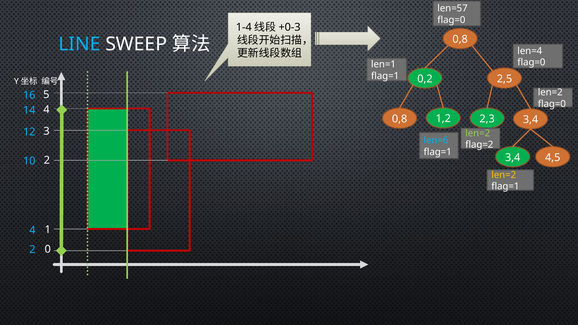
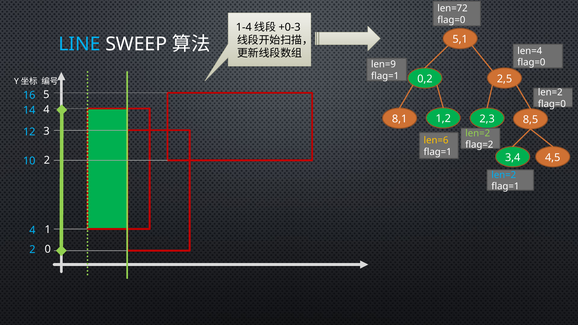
len=57: len=57 -> len=72
0,8 at (460, 39): 0,8 -> 5,1
len=1: len=1 -> len=9
0,8 at (400, 119): 0,8 -> 8,1
2,3 3,4: 3,4 -> 8,5
len=6 colour: light blue -> yellow
len=2 at (504, 175) colour: yellow -> light blue
